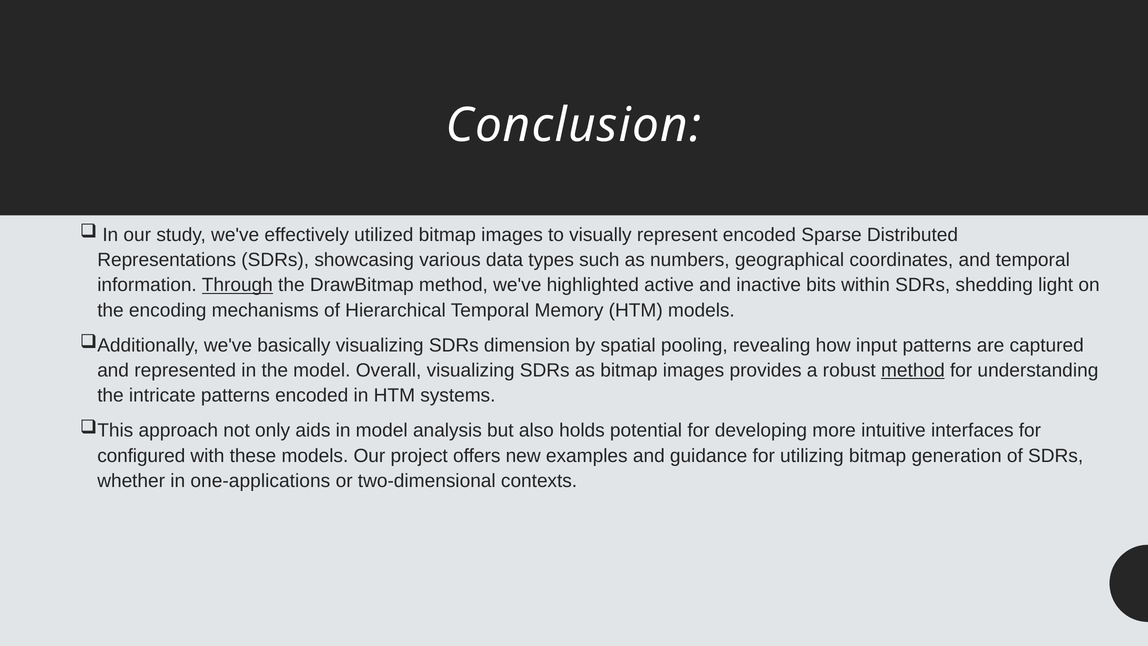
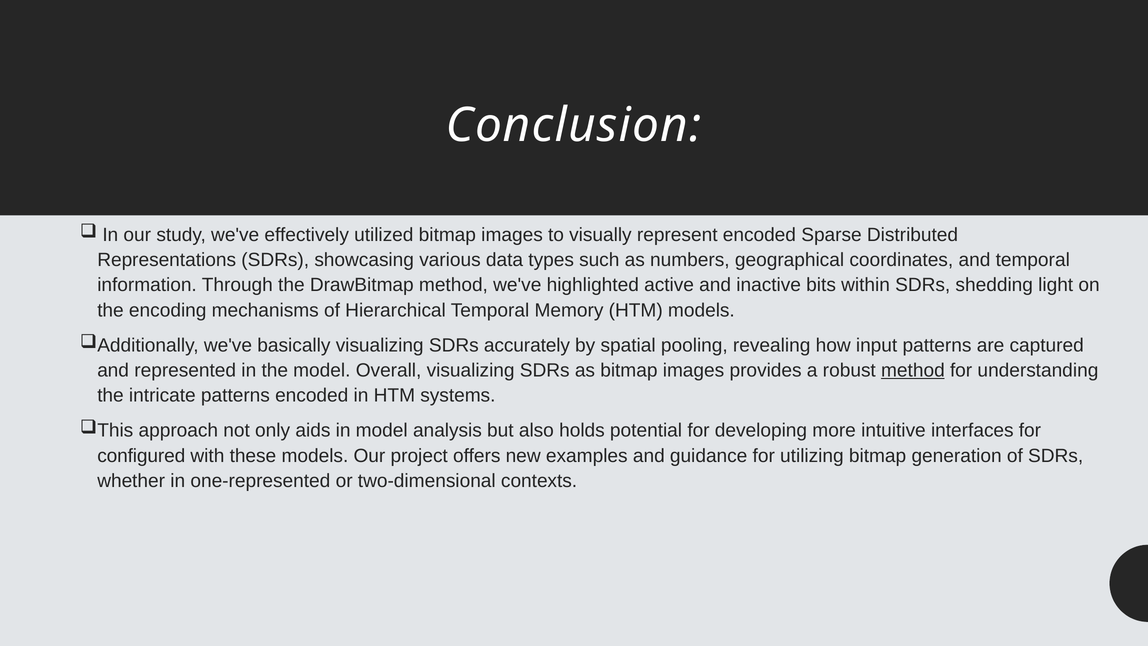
Through underline: present -> none
dimension: dimension -> accurately
one-applications: one-applications -> one-represented
